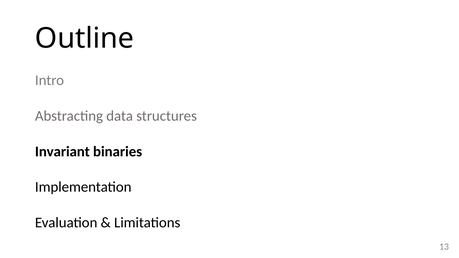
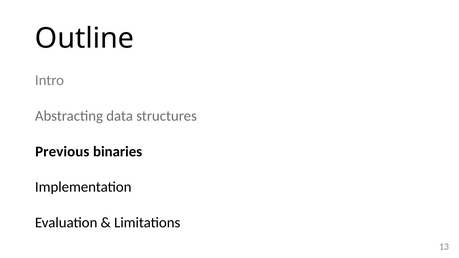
Invariant: Invariant -> Previous
